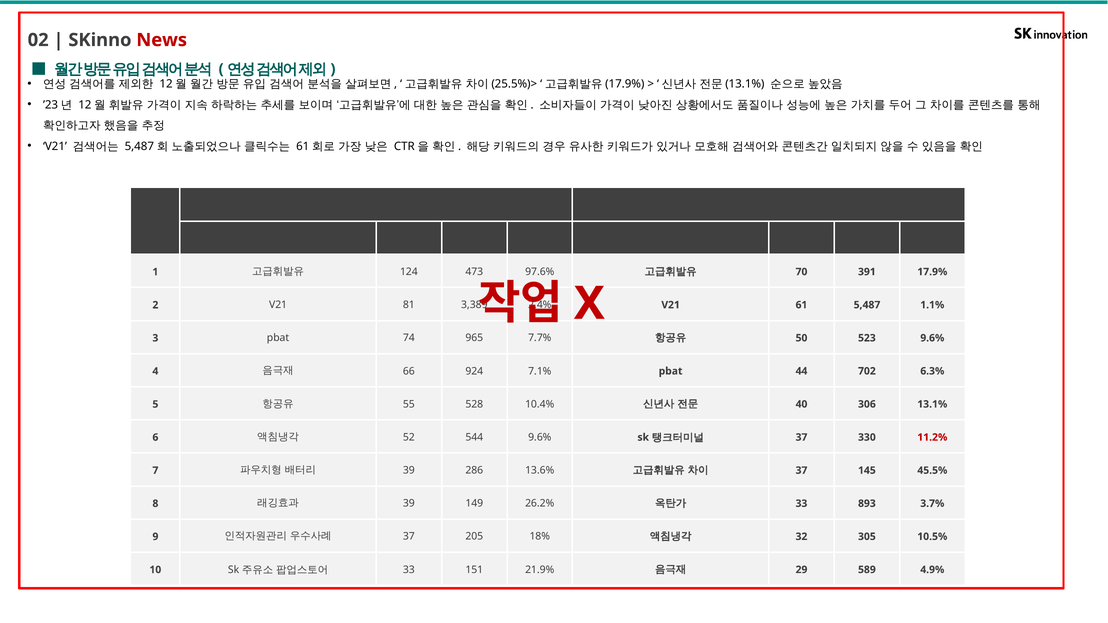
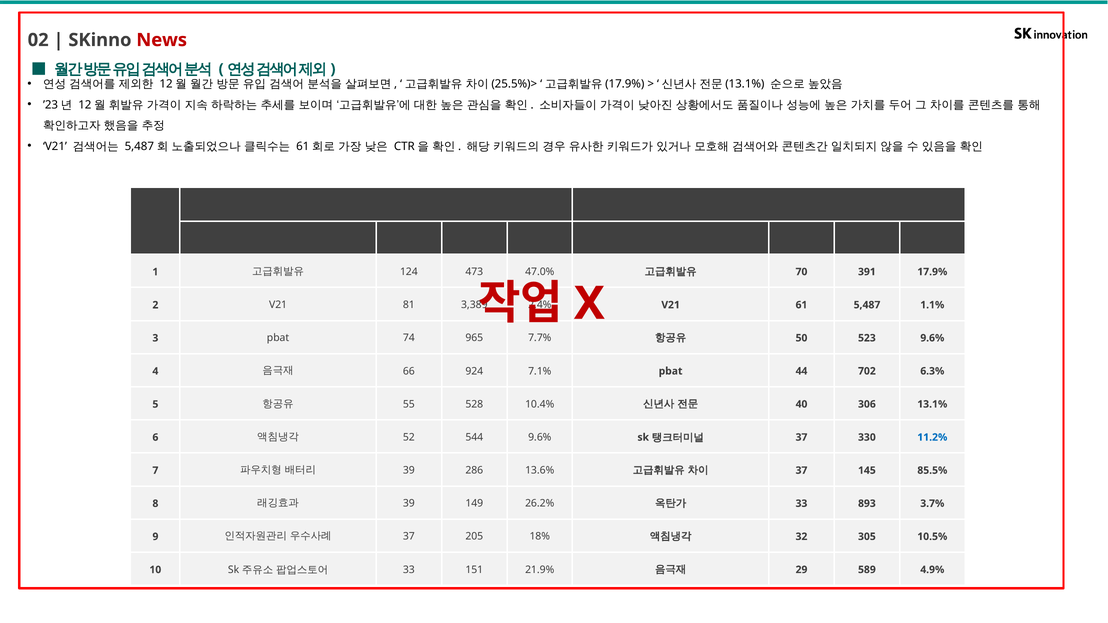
97.6%: 97.6% -> 47.0%
11.2% colour: red -> blue
45.5%: 45.5% -> 85.5%
